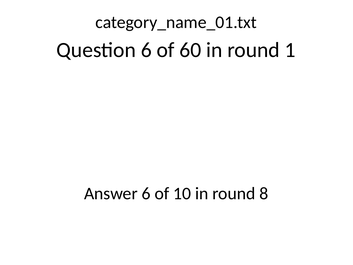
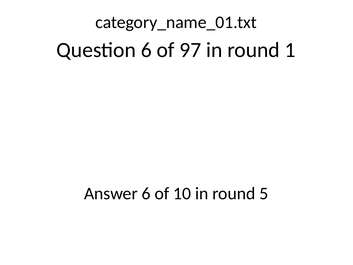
60: 60 -> 97
8: 8 -> 5
